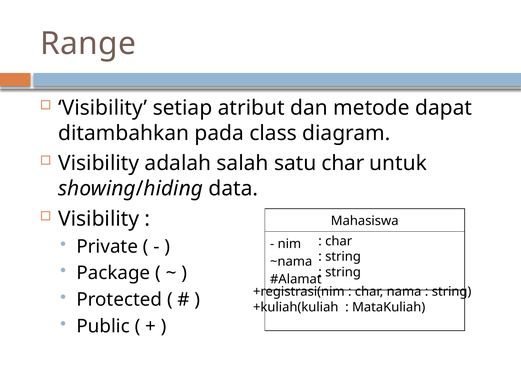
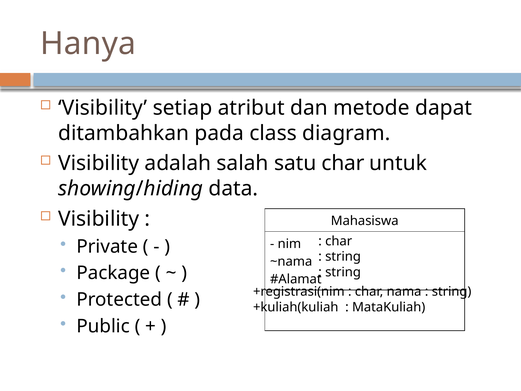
Range: Range -> Hanya
